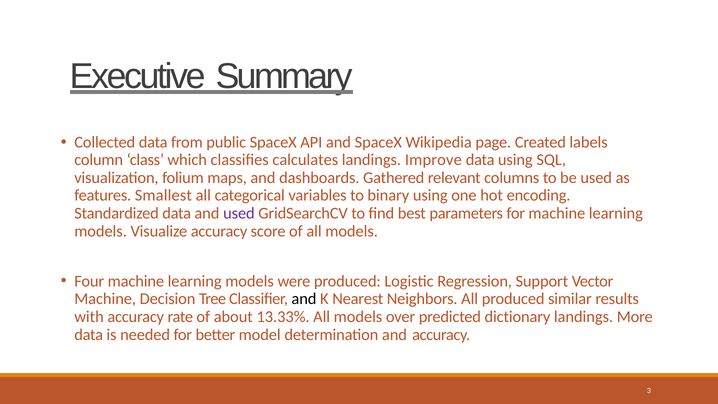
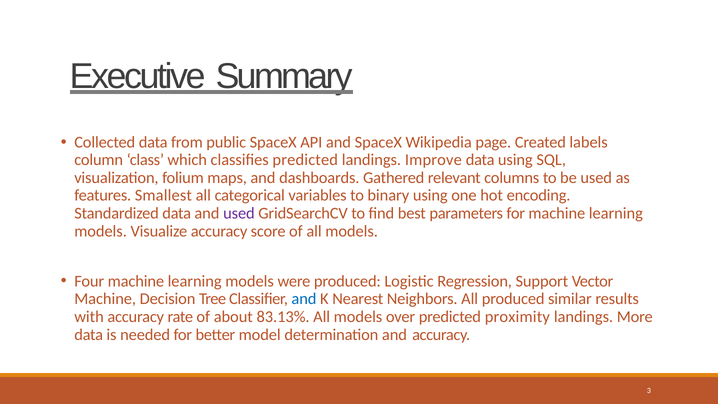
classifies calculates: calculates -> predicted
and at (304, 299) colour: black -> blue
13.33%: 13.33% -> 83.13%
dictionary: dictionary -> proximity
